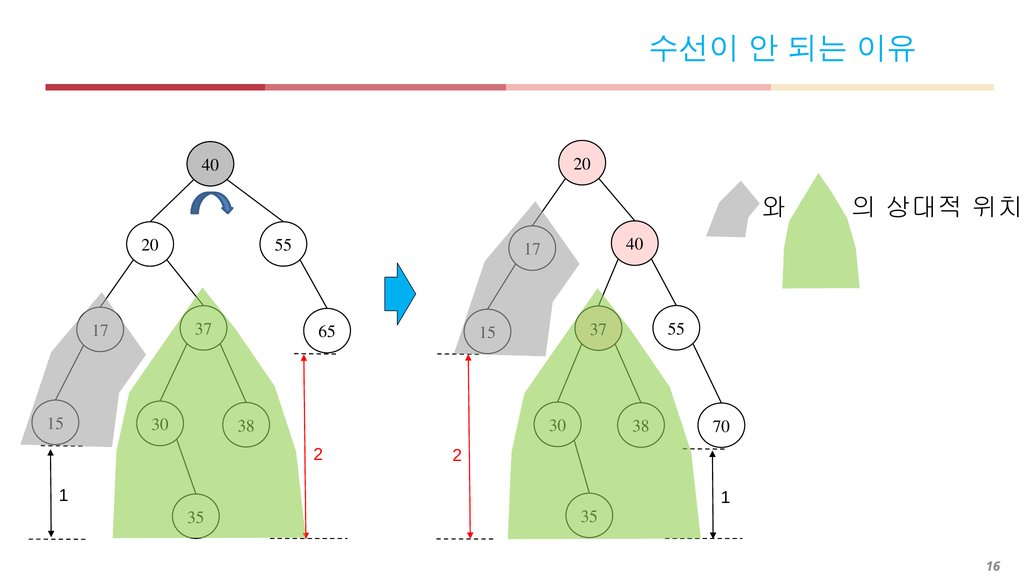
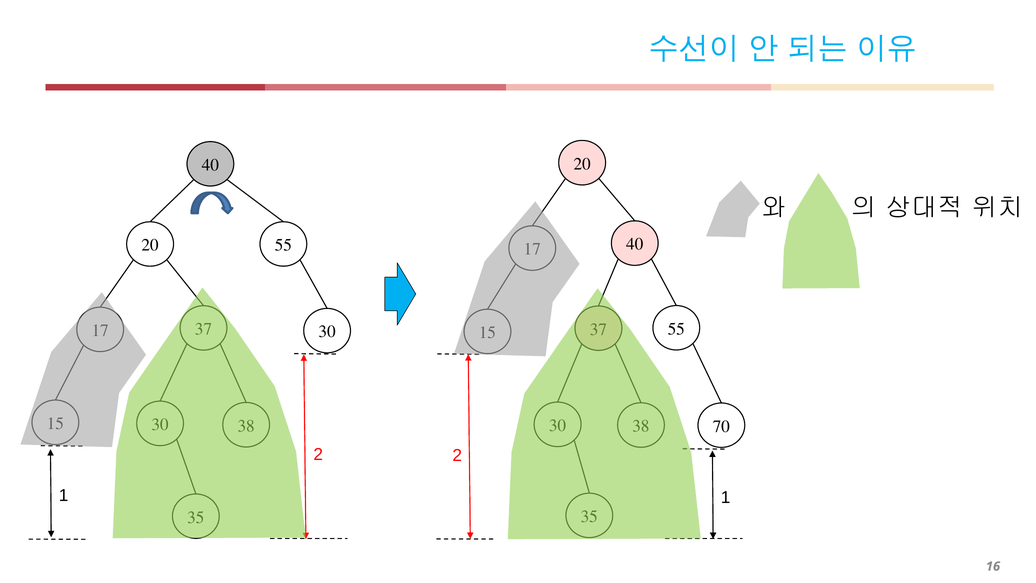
65 at (327, 332): 65 -> 30
